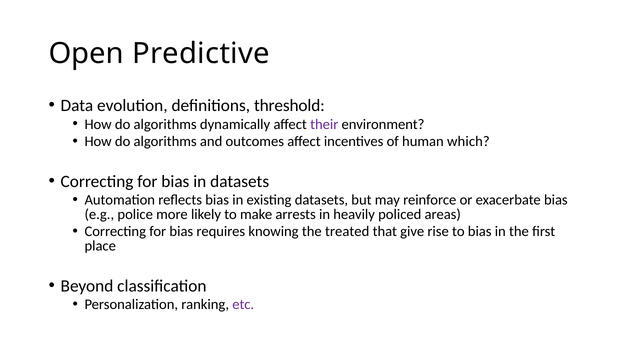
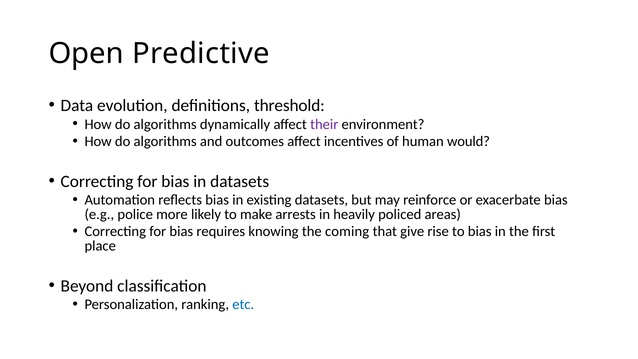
which: which -> would
treated: treated -> coming
etc colour: purple -> blue
